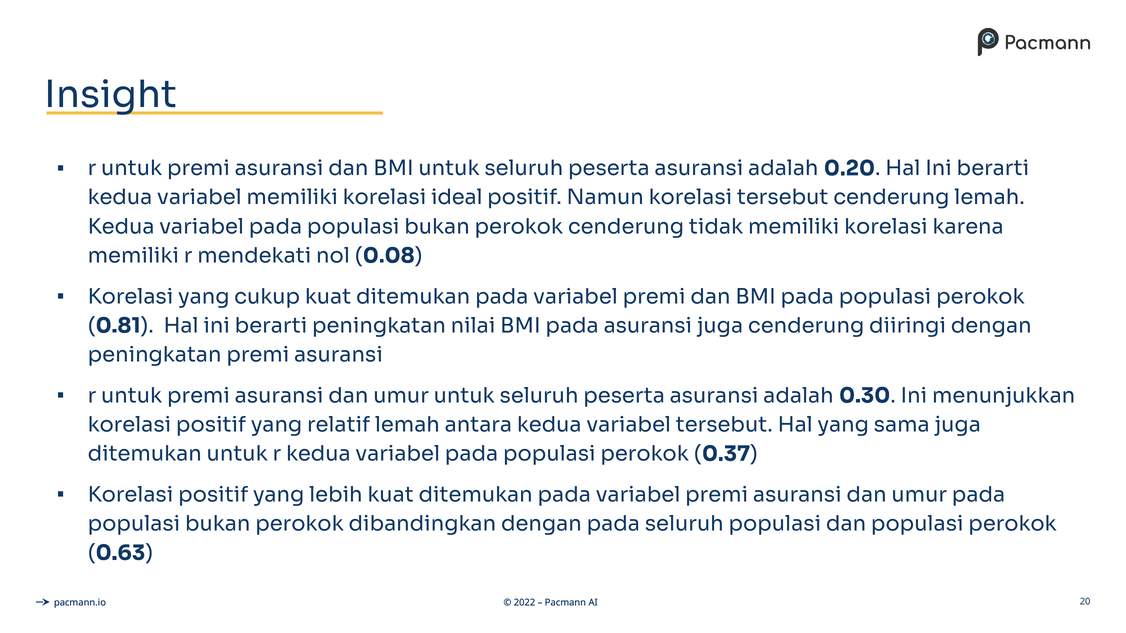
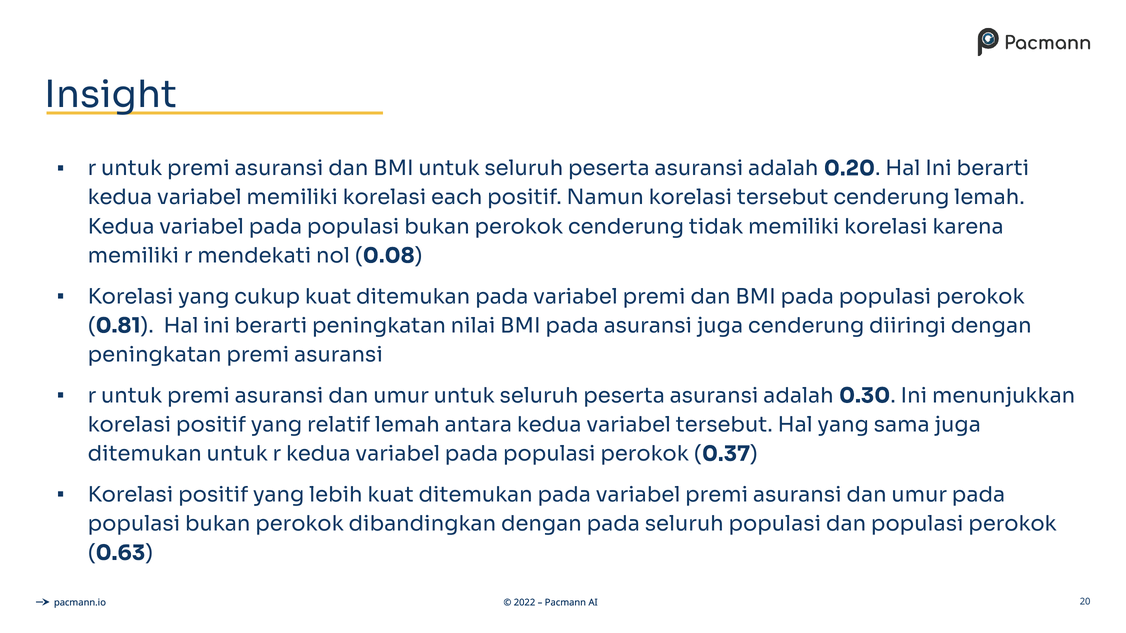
ideal: ideal -> each
